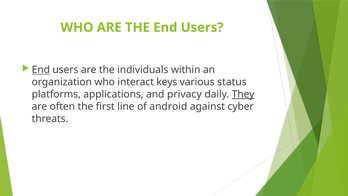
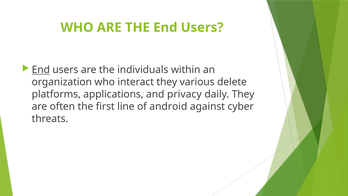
interact keys: keys -> they
status: status -> delete
They at (243, 94) underline: present -> none
